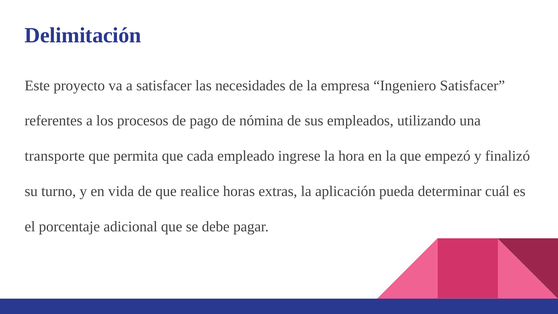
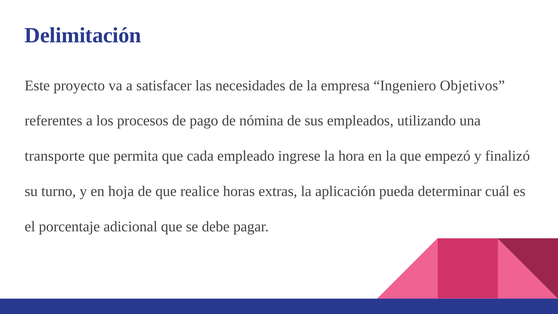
Ingeniero Satisfacer: Satisfacer -> Objetivos
vida: vida -> hoja
